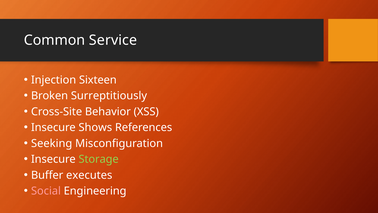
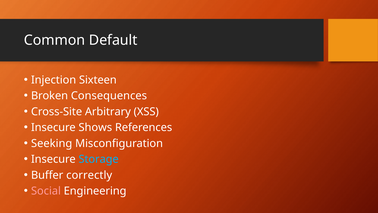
Service: Service -> Default
Surreptitiously: Surreptitiously -> Consequences
Behavior: Behavior -> Arbitrary
Storage colour: light green -> light blue
executes: executes -> correctly
